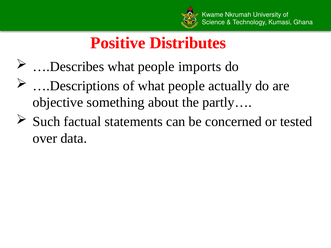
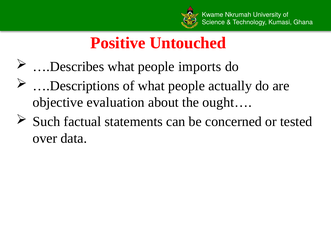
Distributes: Distributes -> Untouched
something: something -> evaluation
partly…: partly… -> ought…
